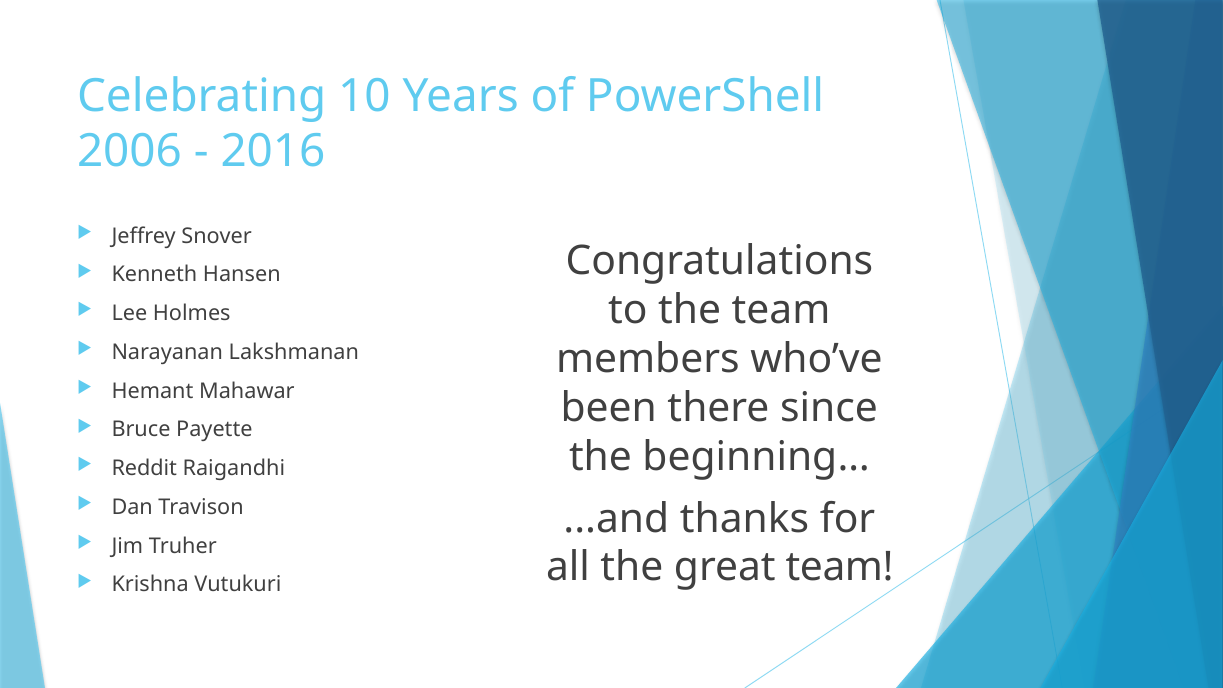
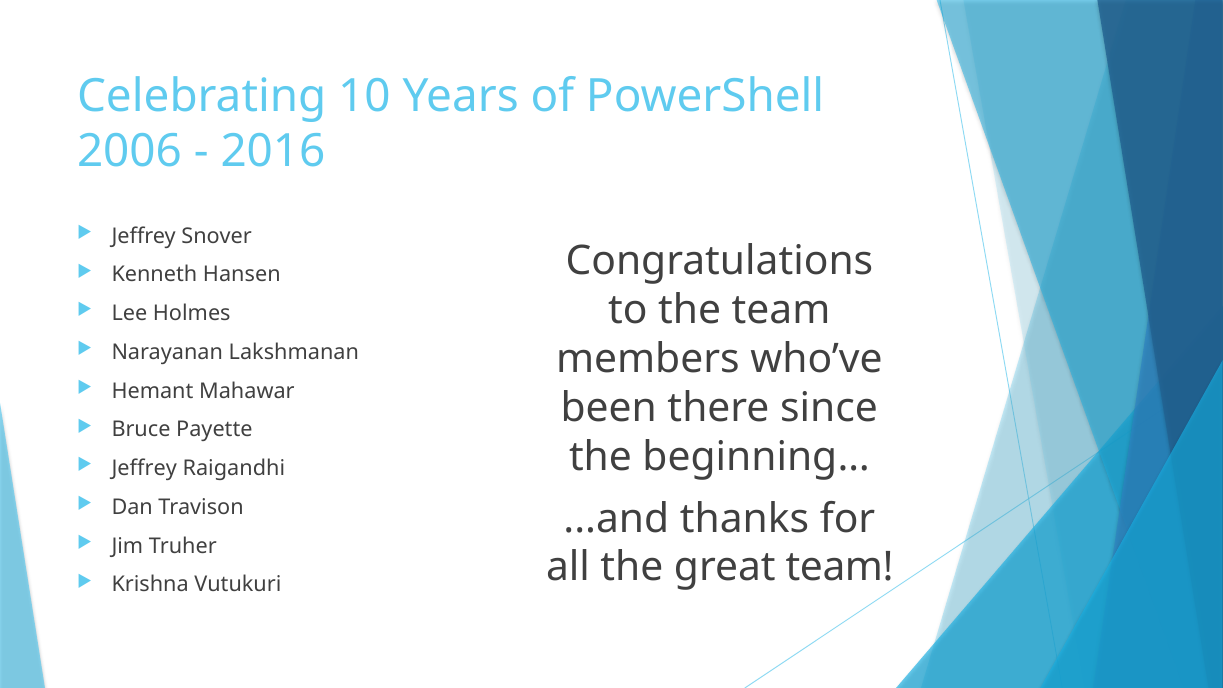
Reddit at (144, 468): Reddit -> Jeffrey
